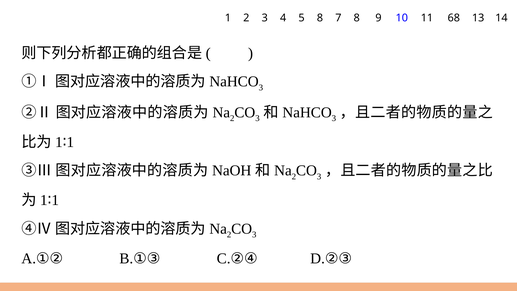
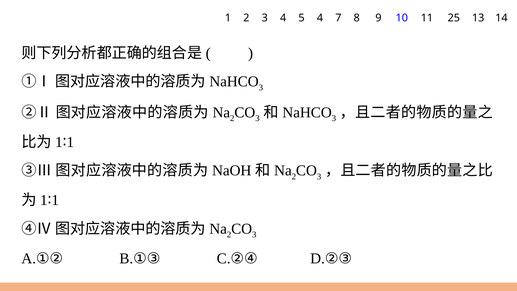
5 8: 8 -> 4
68: 68 -> 25
